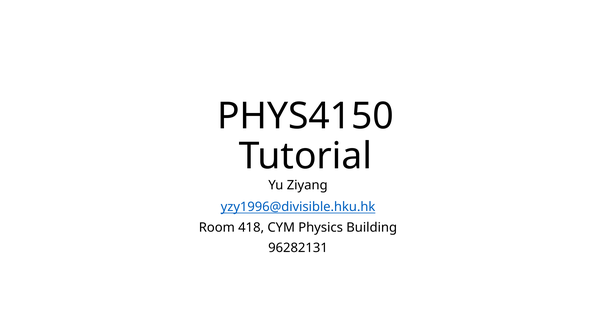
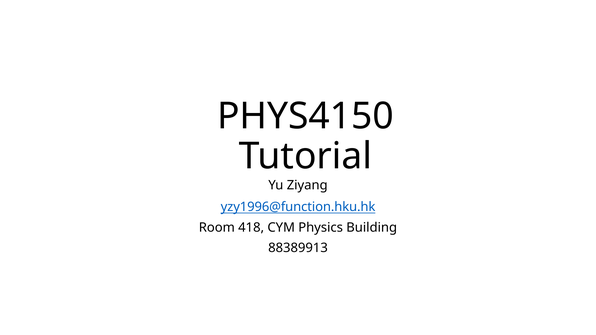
yzy1996@divisible.hku.hk: yzy1996@divisible.hku.hk -> yzy1996@function.hku.hk
96282131: 96282131 -> 88389913
